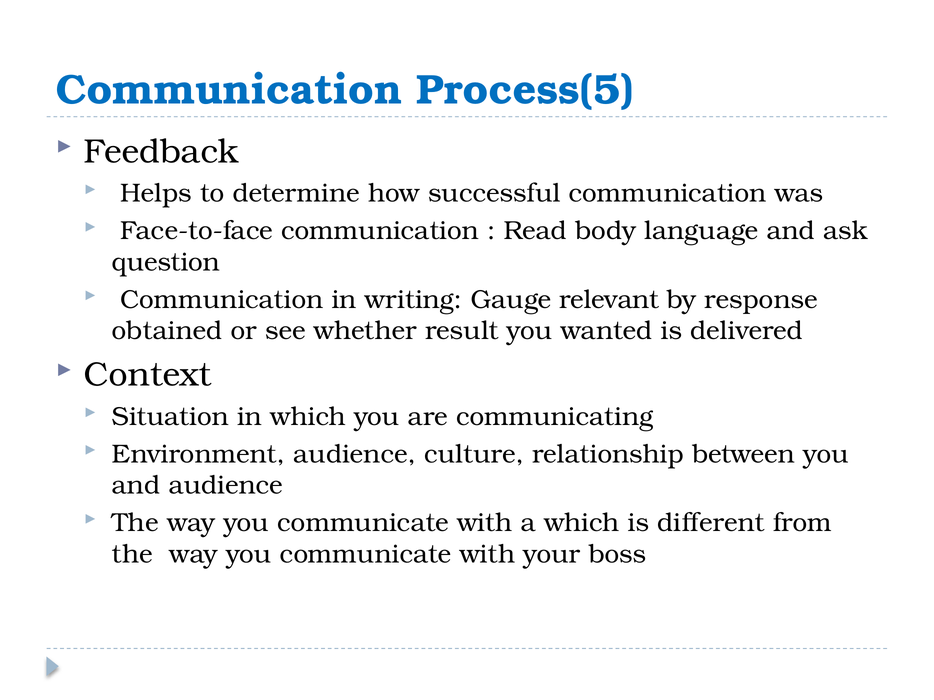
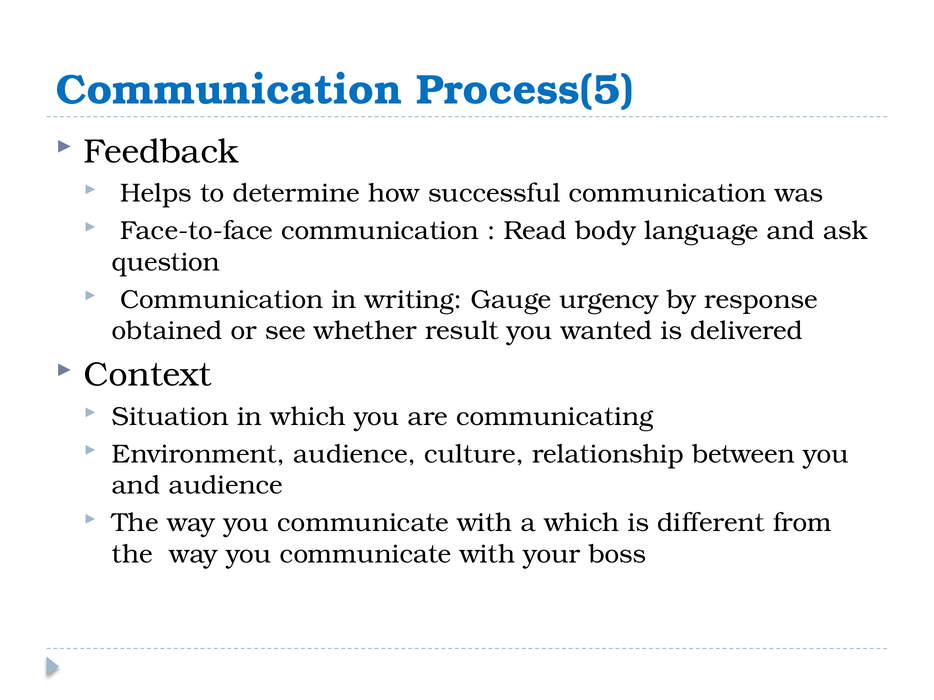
relevant: relevant -> urgency
